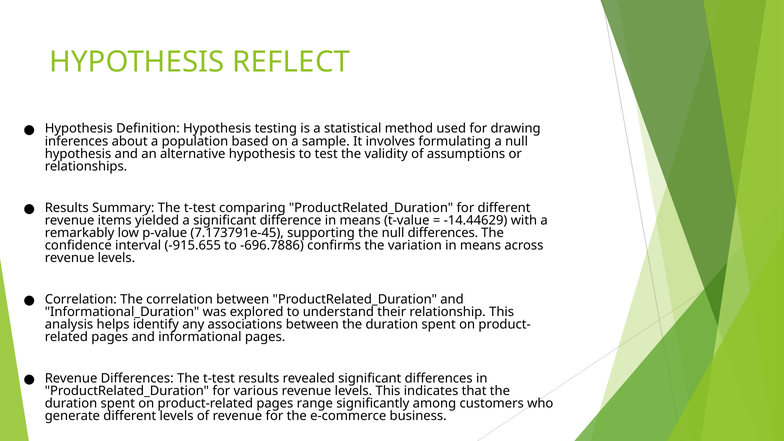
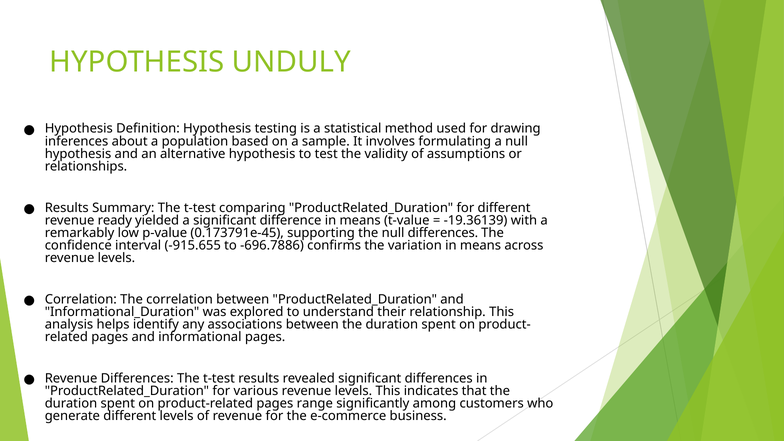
REFLECT: REFLECT -> UNDULY
items: items -> ready
-14.44629: -14.44629 -> -19.36139
7.173791e-45: 7.173791e-45 -> 0.173791e-45
